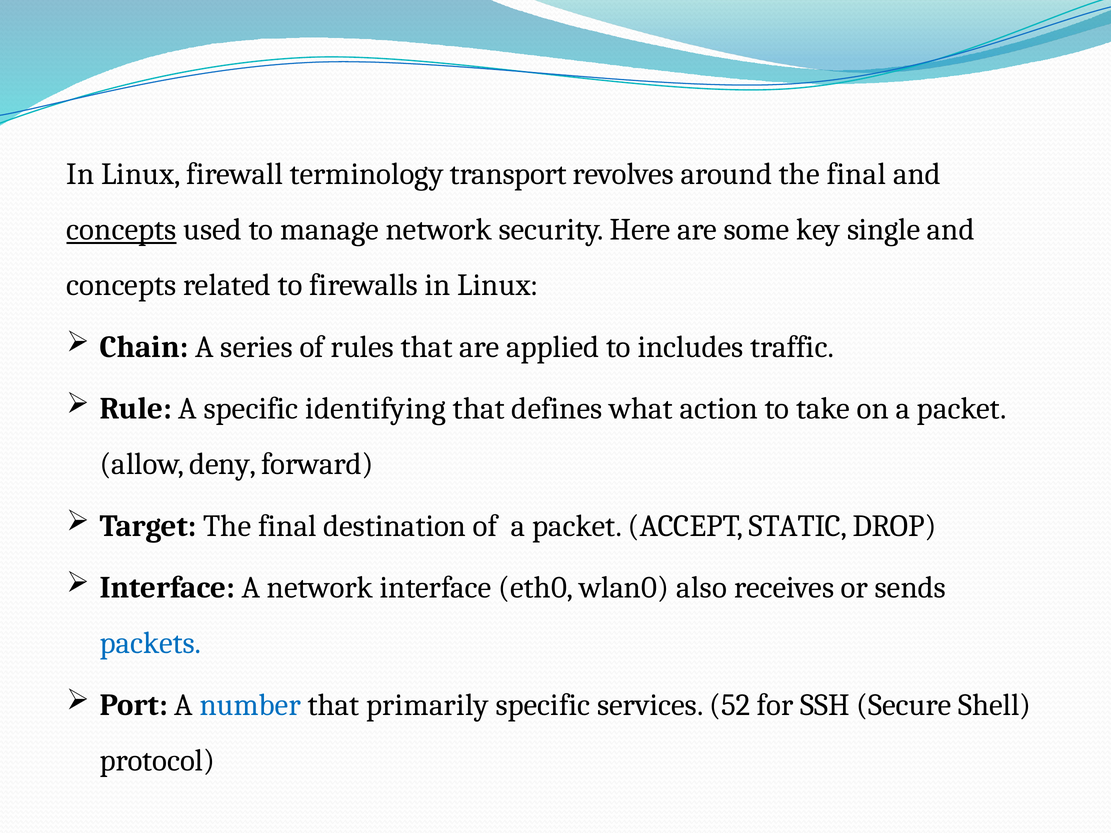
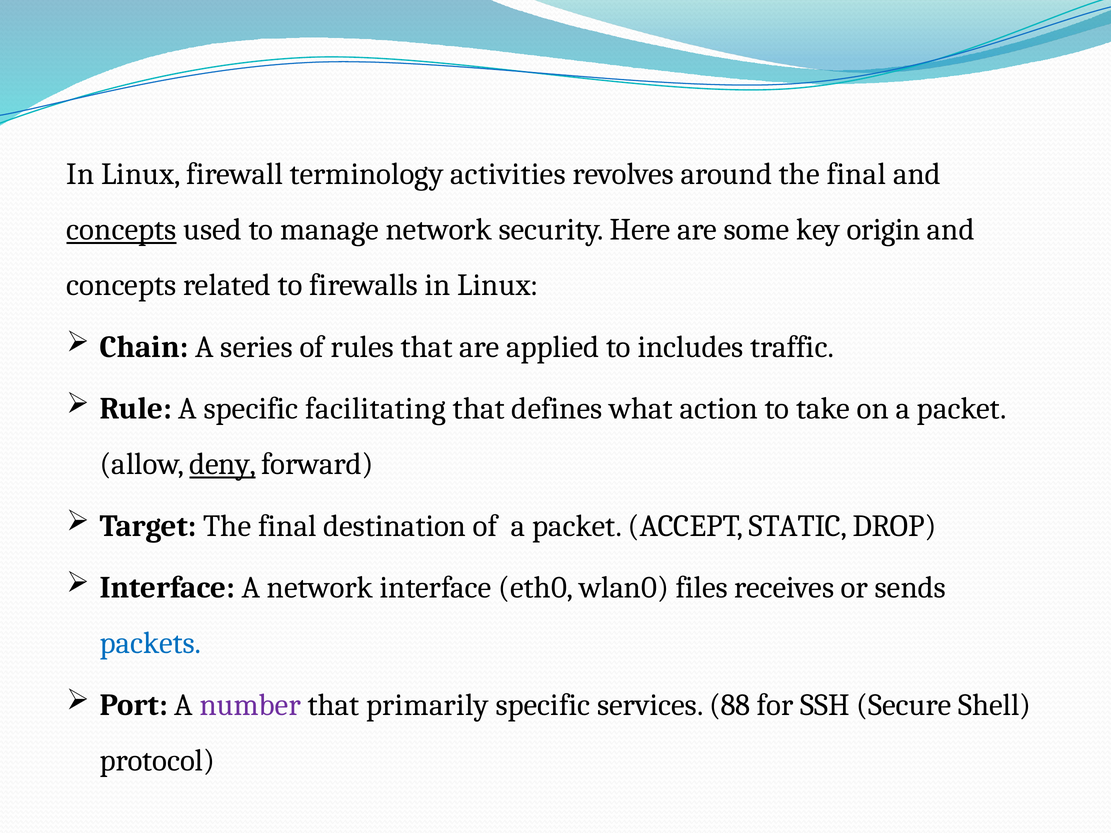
transport: transport -> activities
single: single -> origin
identifying: identifying -> facilitating
deny underline: none -> present
also: also -> files
number colour: blue -> purple
52: 52 -> 88
